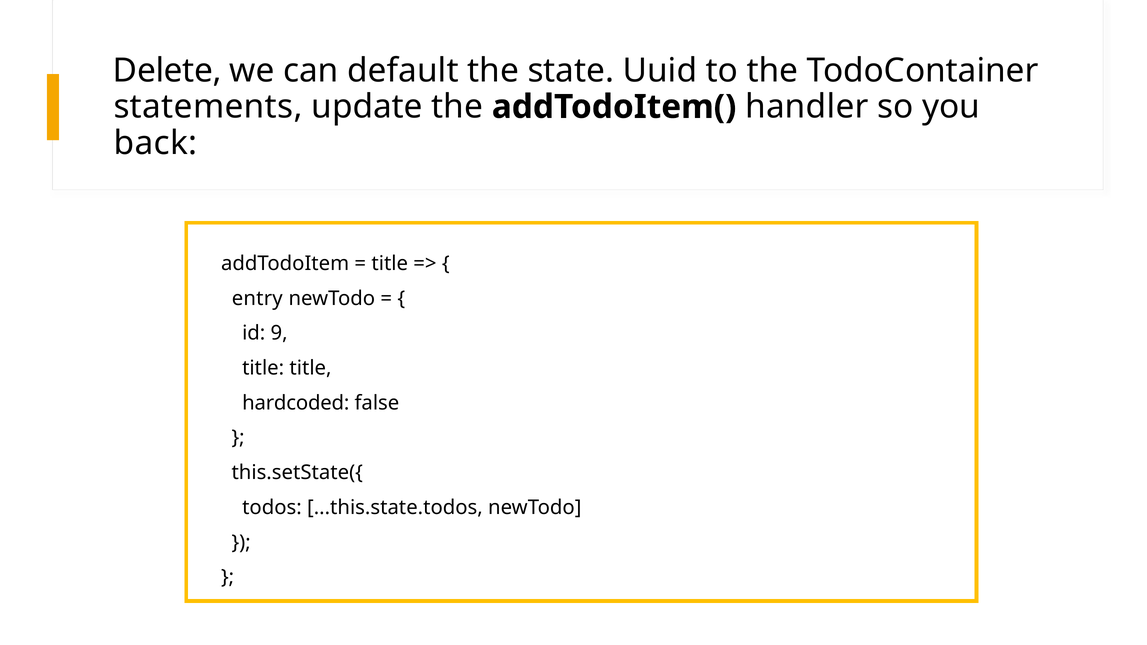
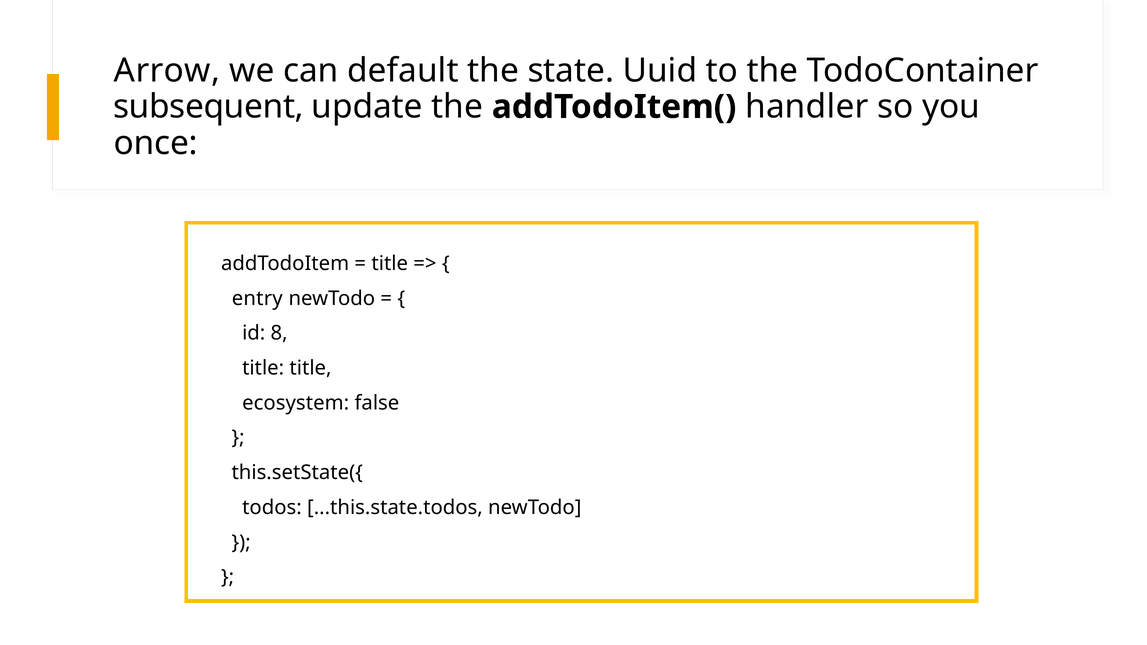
Delete: Delete -> Arrow
statements: statements -> subsequent
back: back -> once
9: 9 -> 8
hardcoded: hardcoded -> ecosystem
